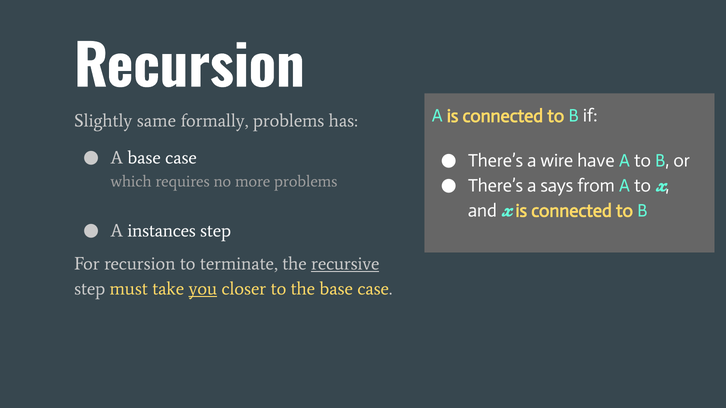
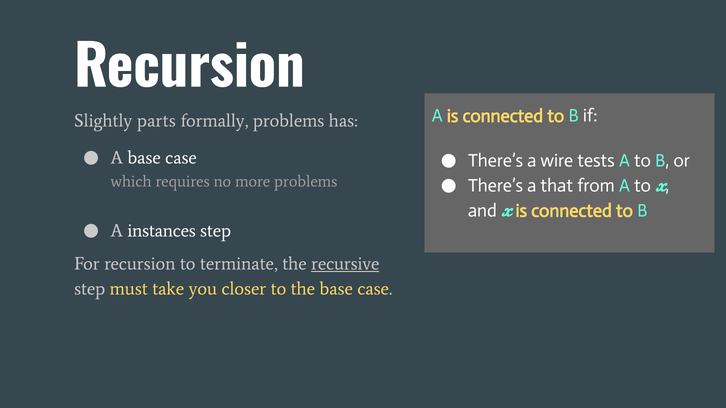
same: same -> parts
have: have -> tests
says: says -> that
you underline: present -> none
